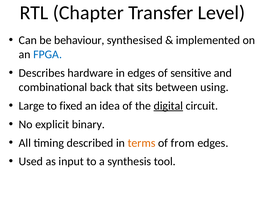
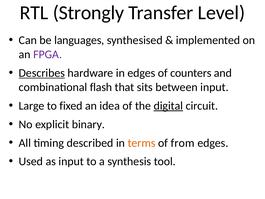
Chapter: Chapter -> Strongly
behaviour: behaviour -> languages
FPGA colour: blue -> purple
Describes underline: none -> present
sensitive: sensitive -> counters
back: back -> flash
between using: using -> input
